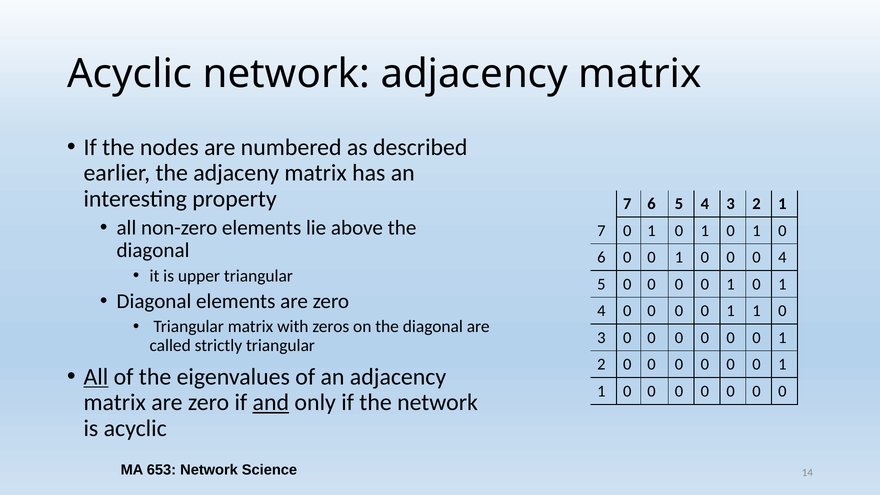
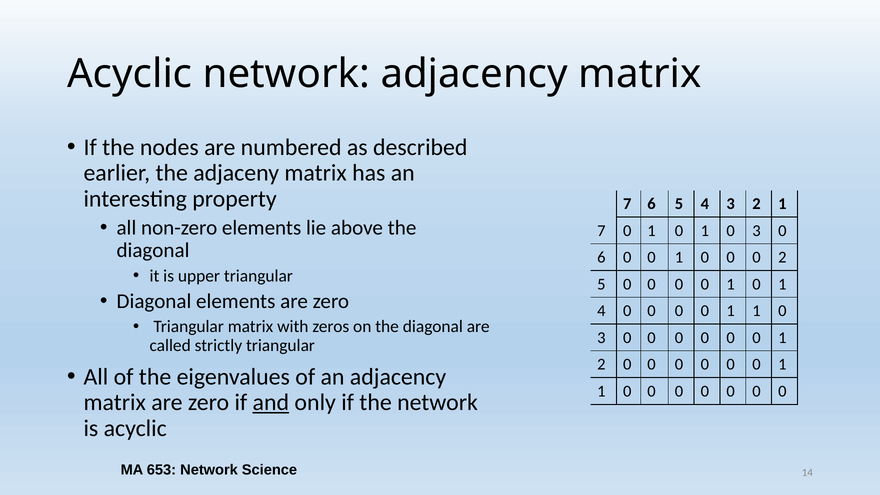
1 at (757, 231): 1 -> 3
0 4: 4 -> 2
All at (96, 377) underline: present -> none
